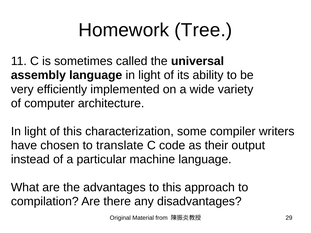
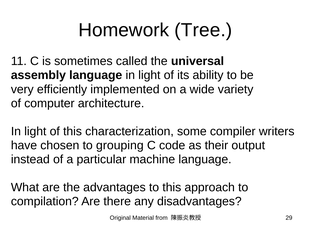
translate: translate -> grouping
